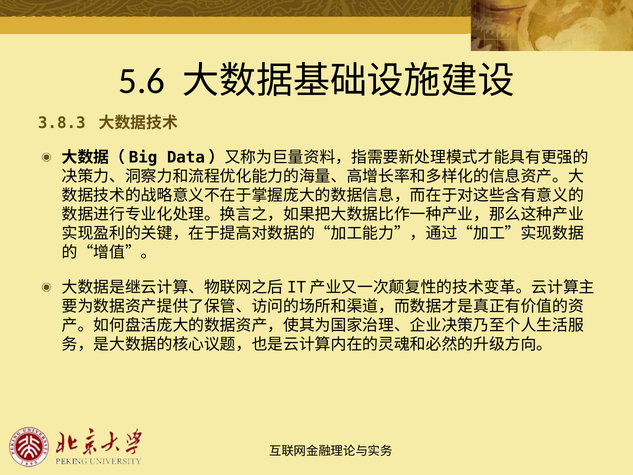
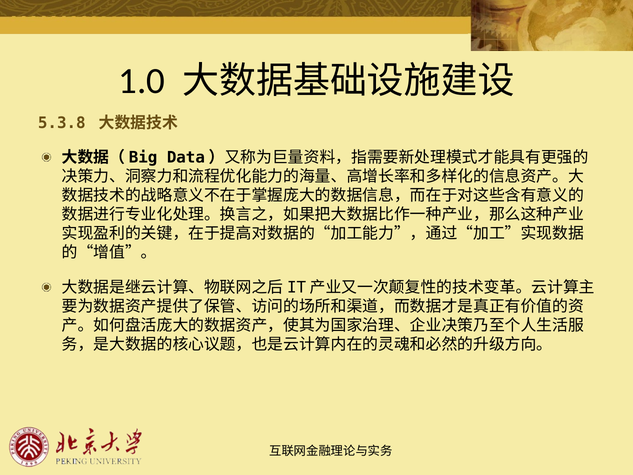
5.6: 5.6 -> 1.0
3.8.3: 3.8.3 -> 5.3.8
